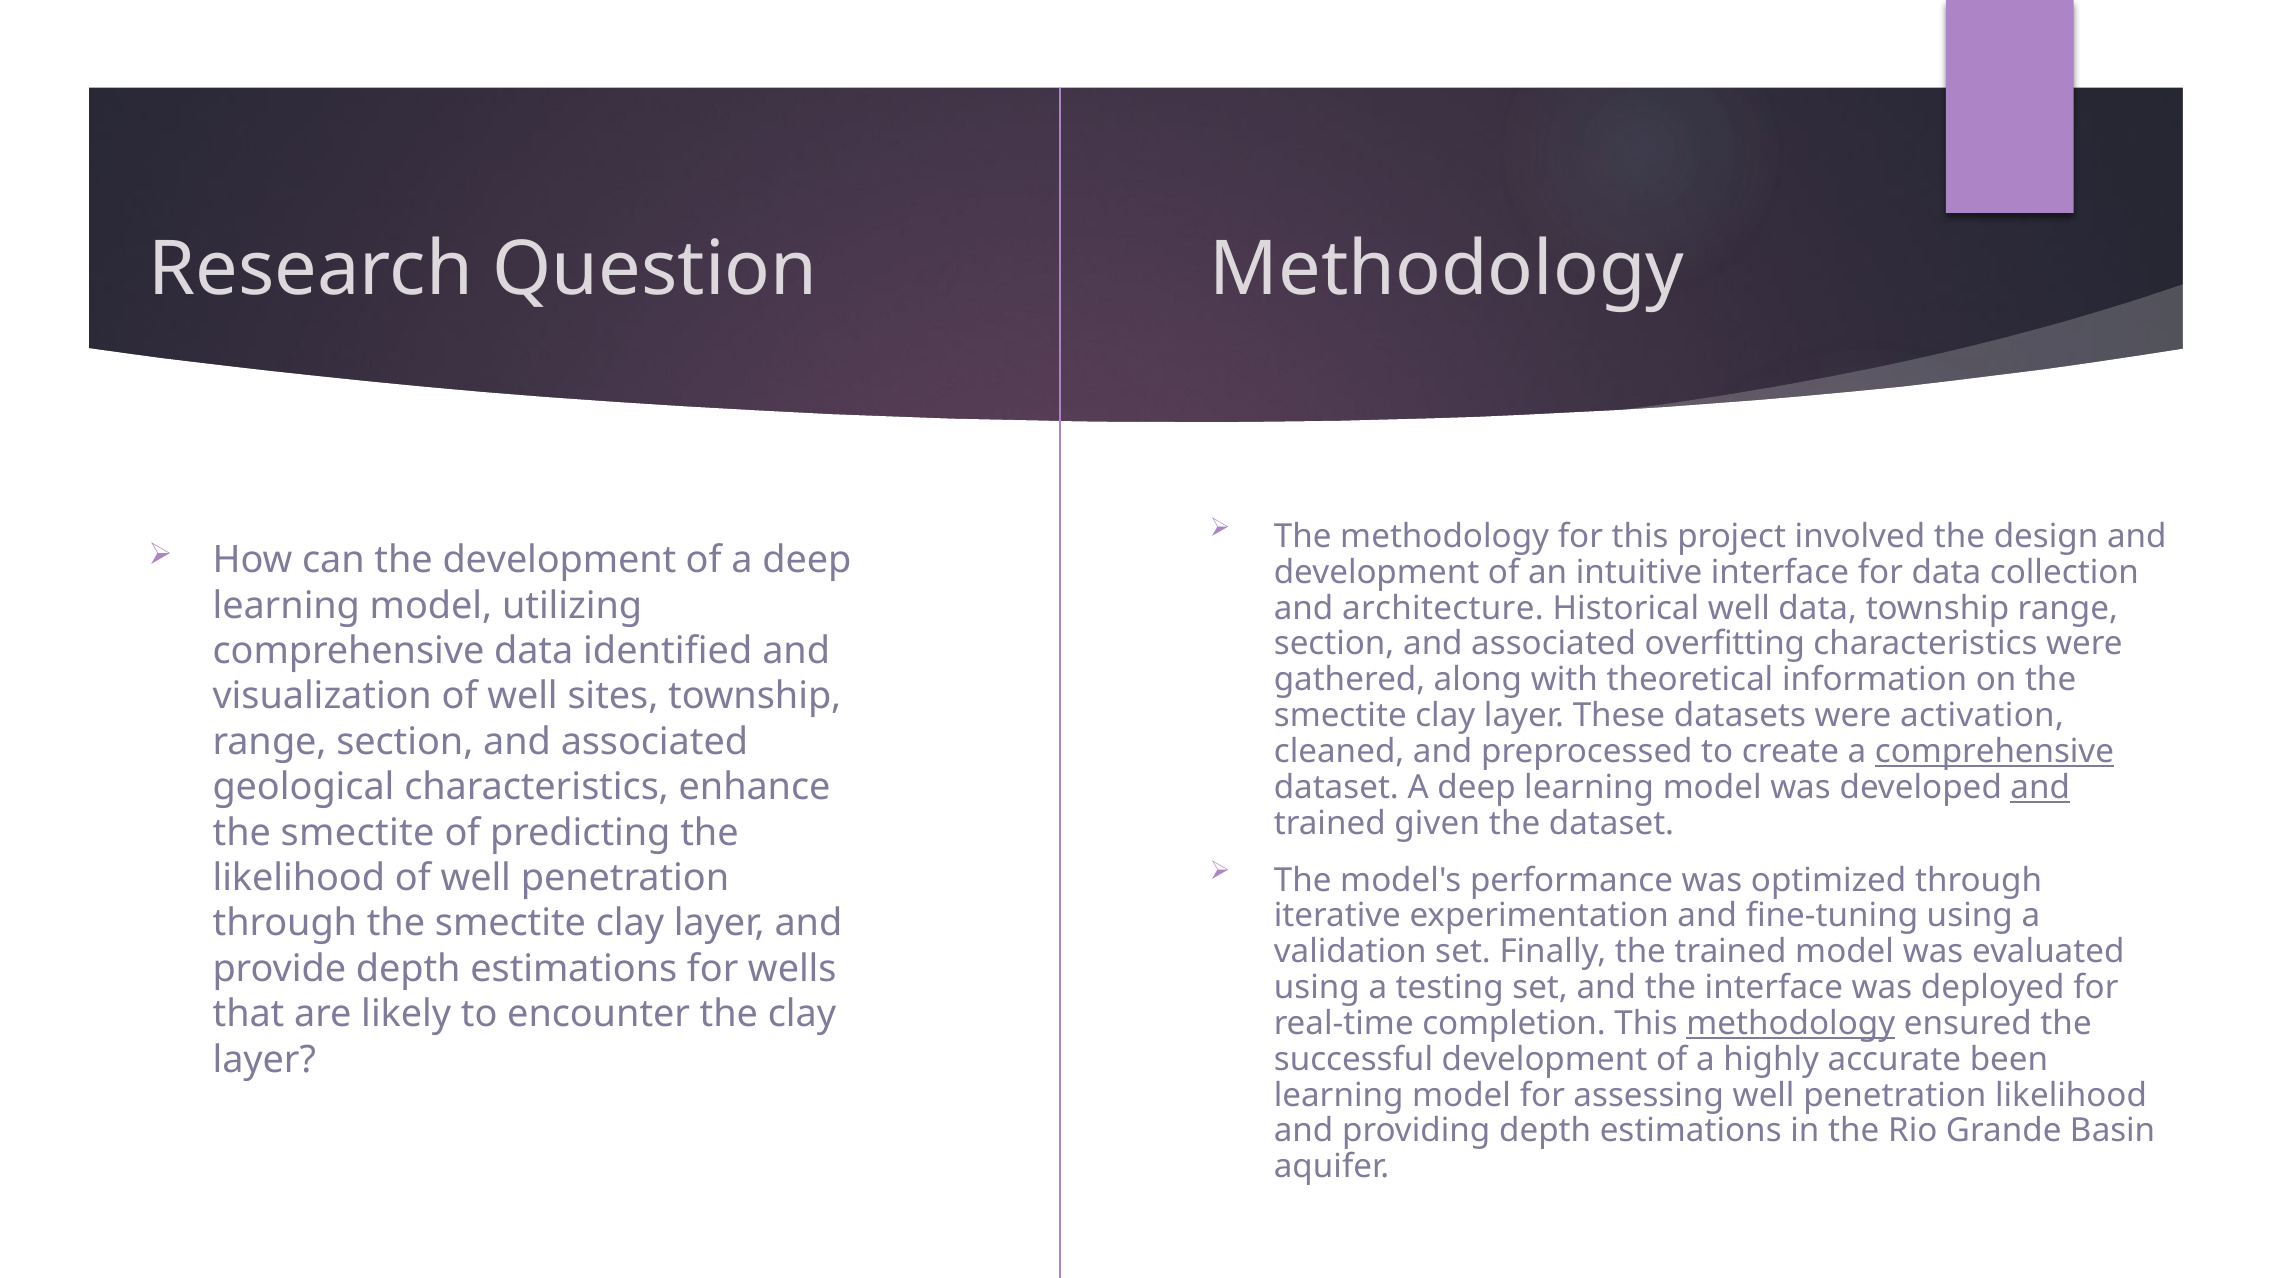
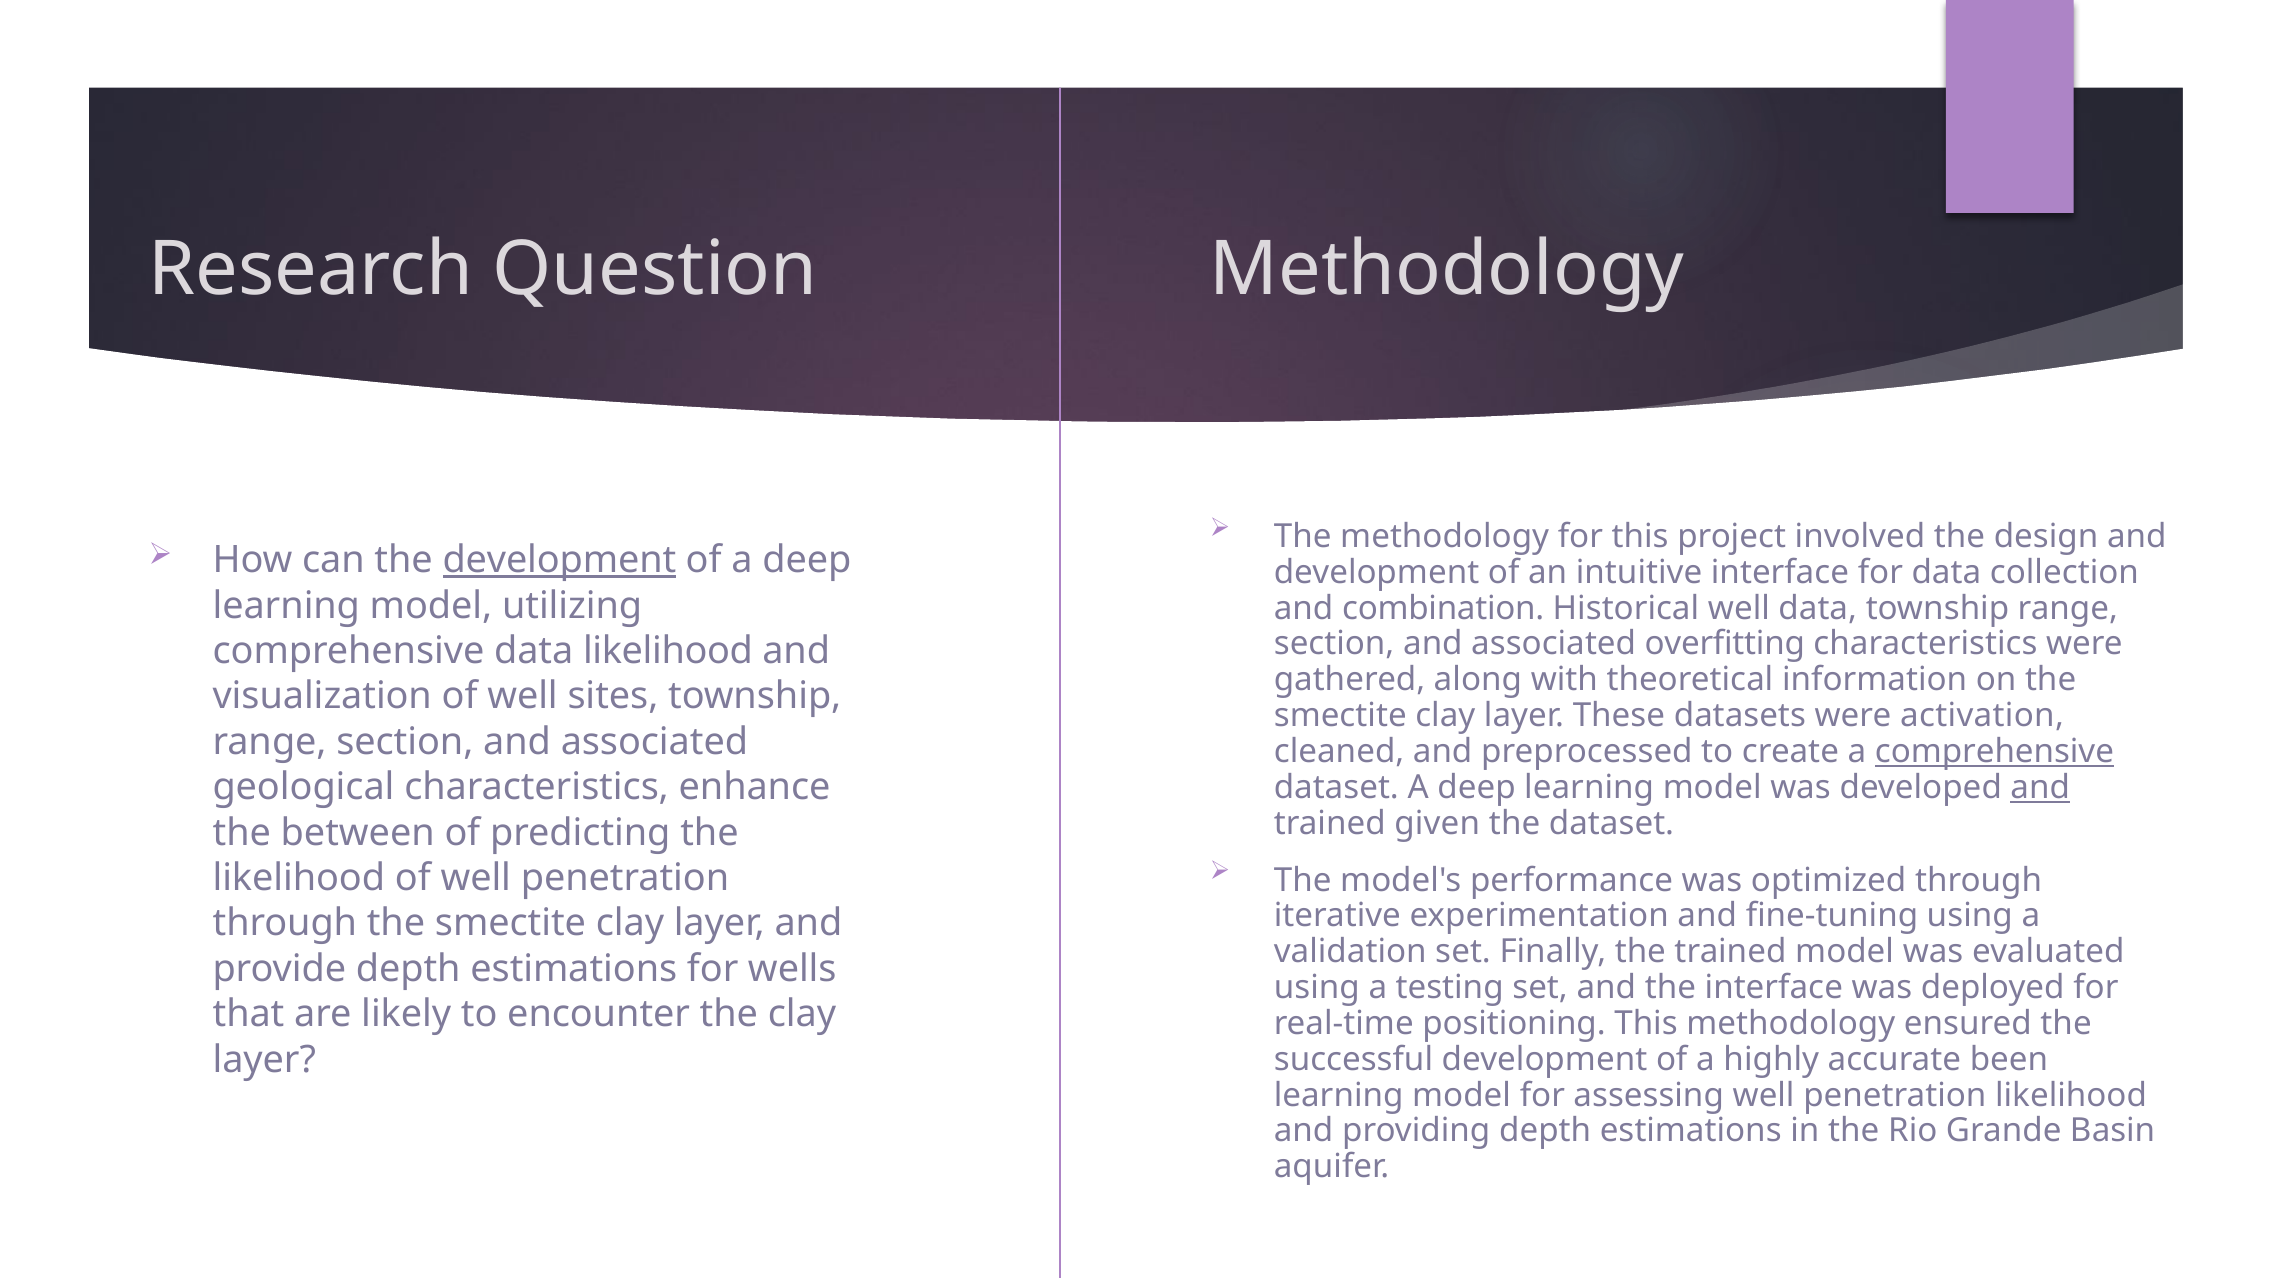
development at (559, 560) underline: none -> present
architecture: architecture -> combination
data identified: identified -> likelihood
smectite at (358, 833): smectite -> between
completion: completion -> positioning
methodology at (1791, 1024) underline: present -> none
